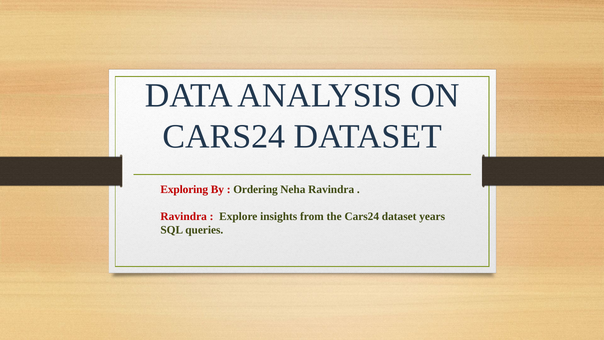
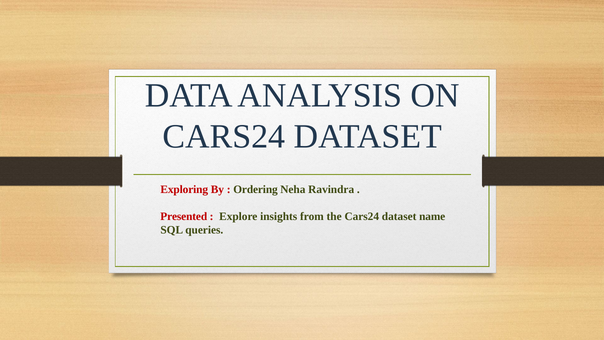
Ravindra at (184, 216): Ravindra -> Presented
years: years -> name
